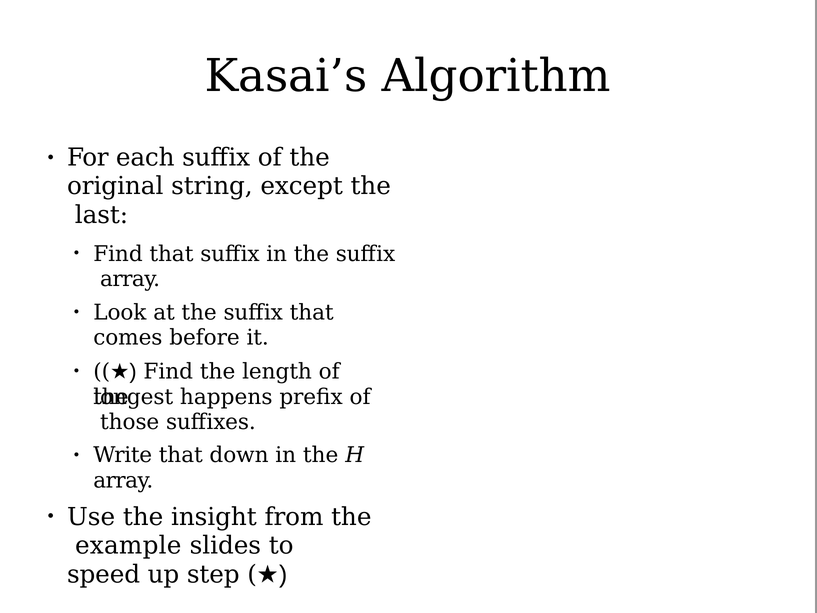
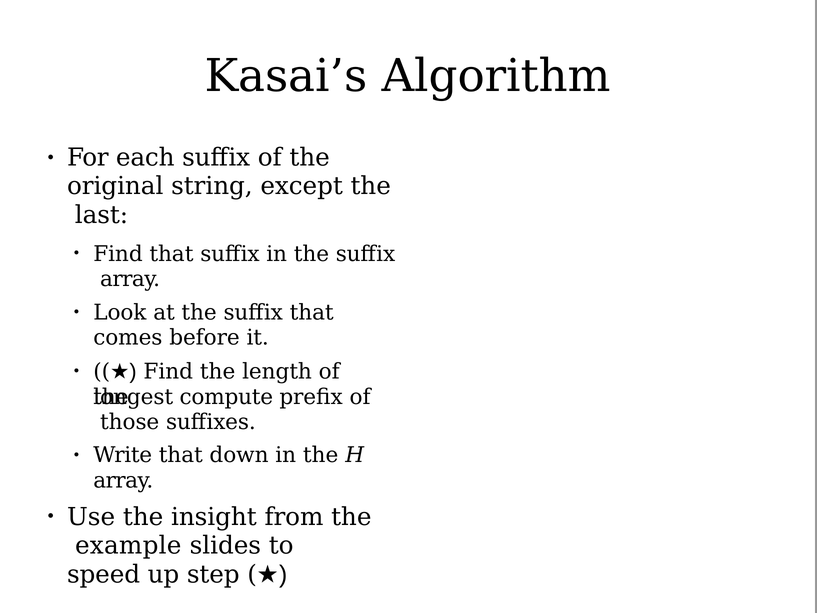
happens: happens -> compute
